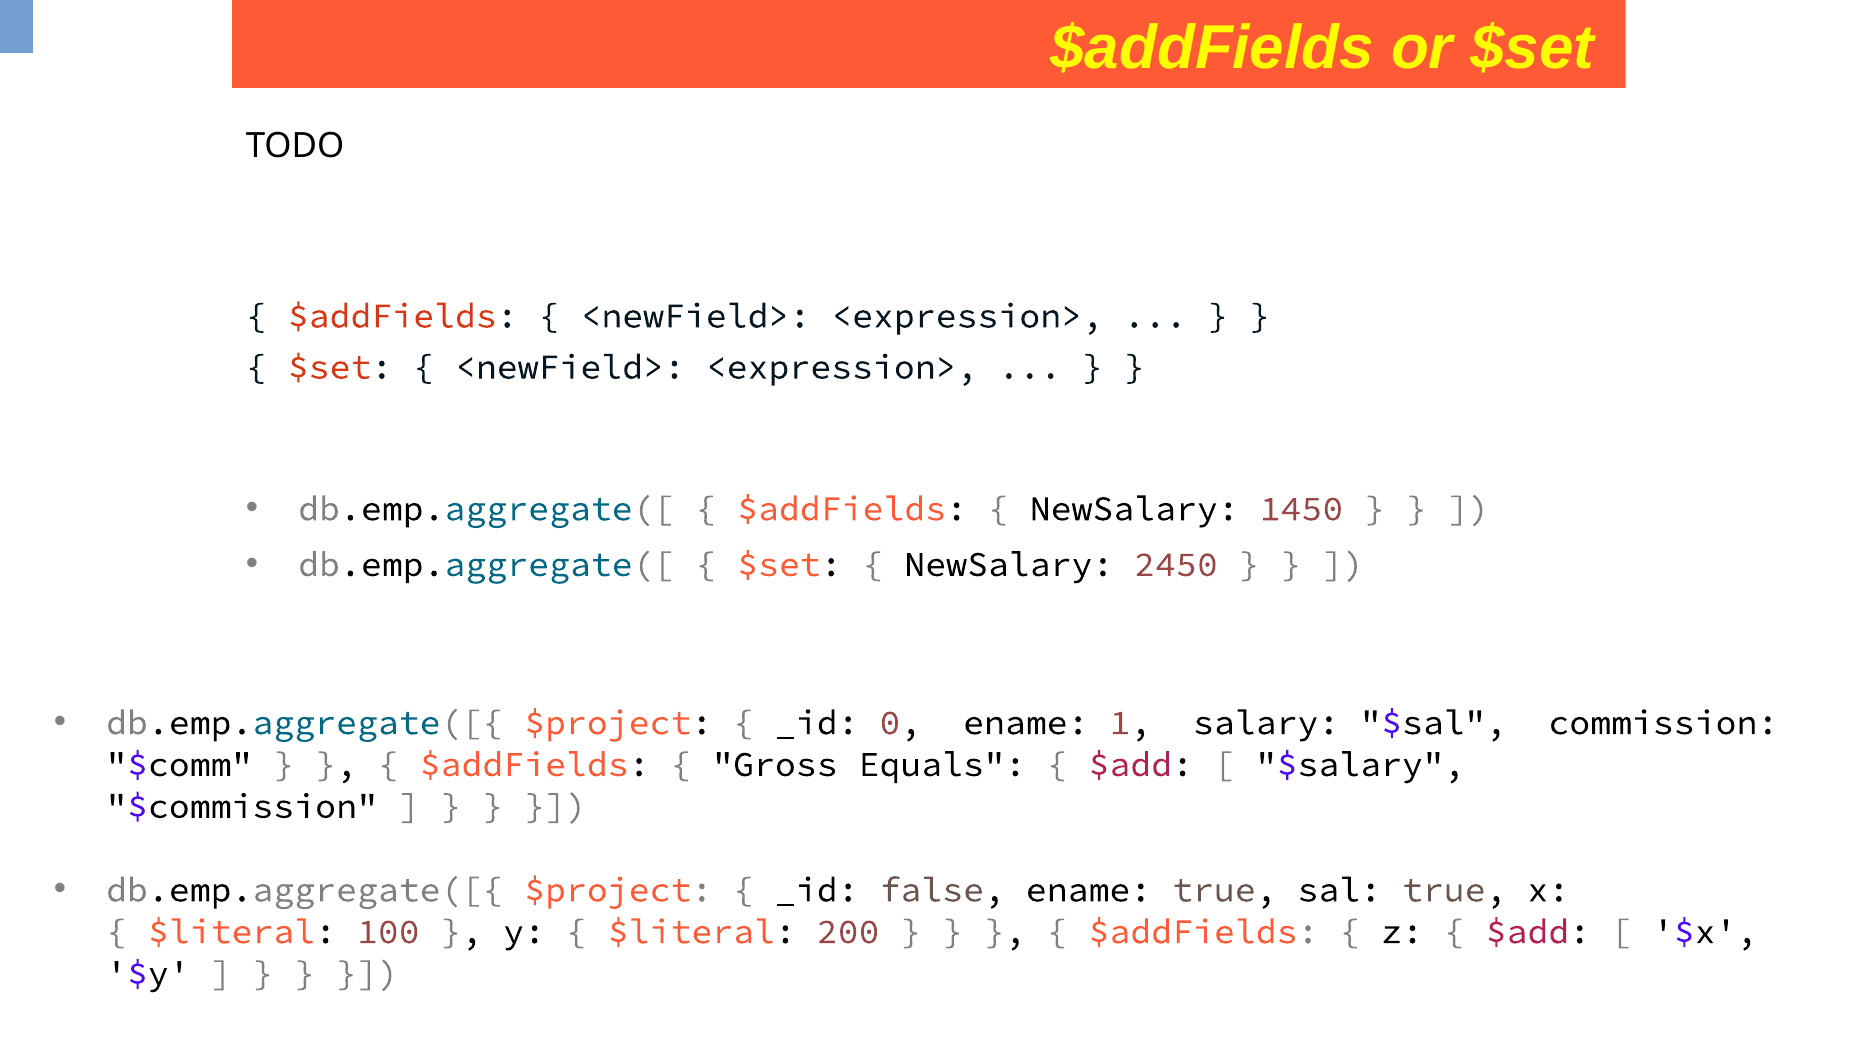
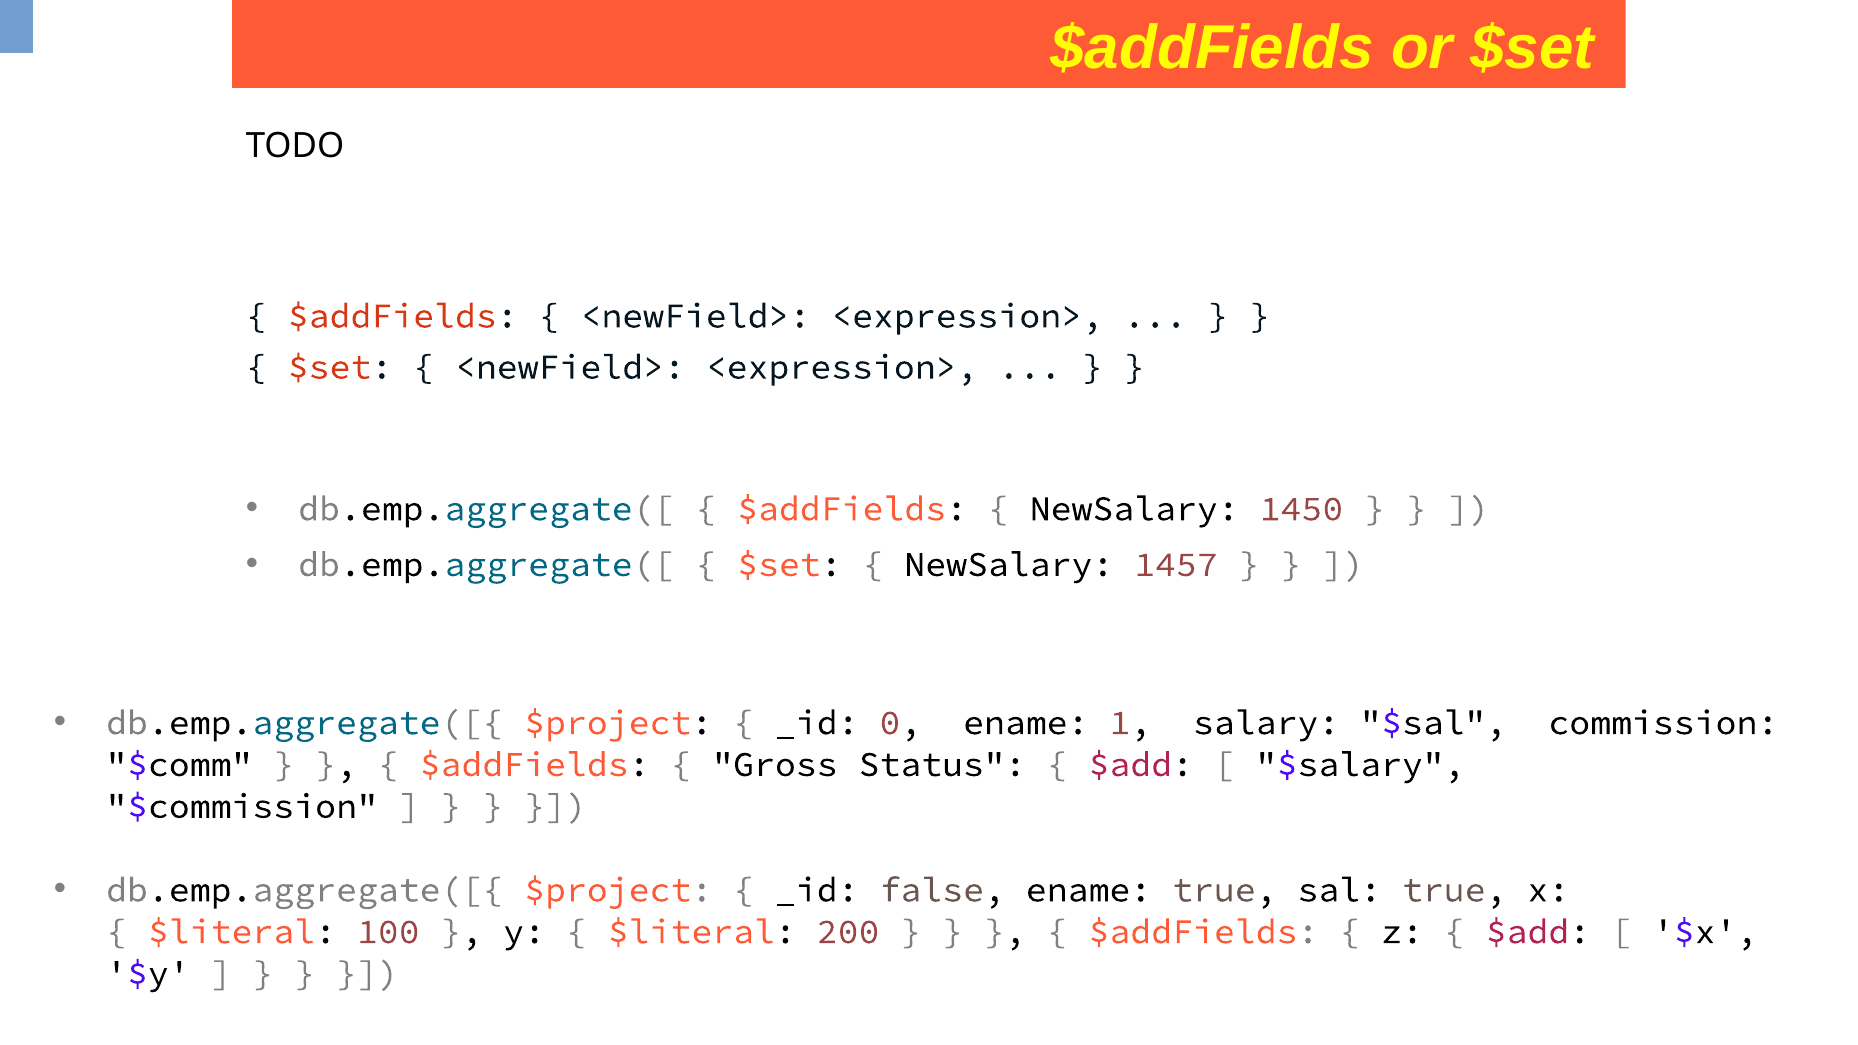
2450: 2450 -> 1457
Equals: Equals -> Status
